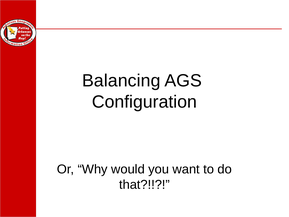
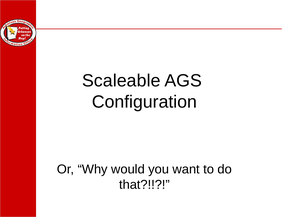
Balancing: Balancing -> Scaleable
